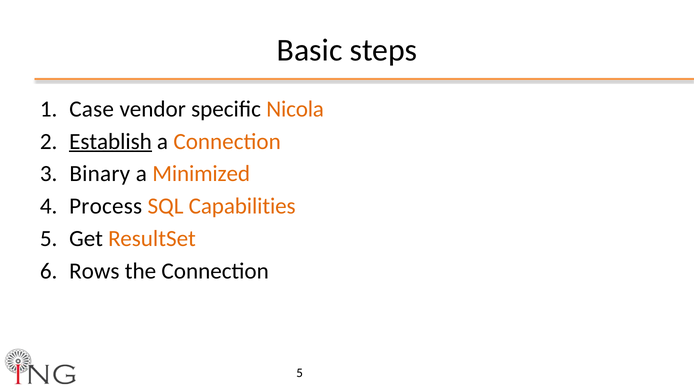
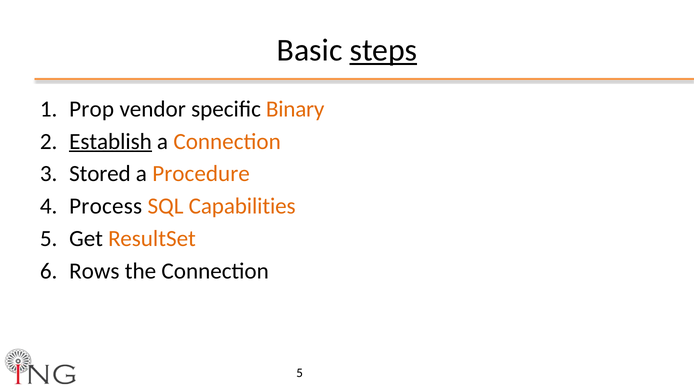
steps underline: none -> present
Case: Case -> Prop
Nicola: Nicola -> Binary
Binary: Binary -> Stored
Minimized: Minimized -> Procedure
